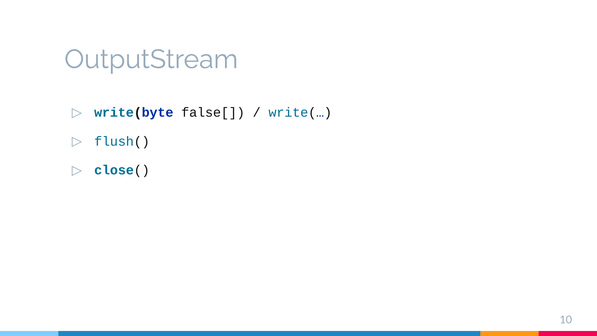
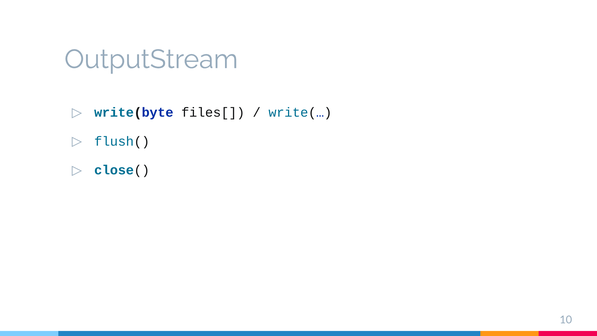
false[: false[ -> files[
